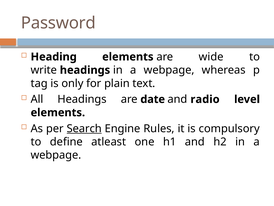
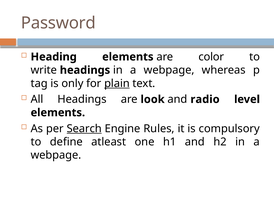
wide: wide -> color
plain underline: none -> present
date: date -> look
